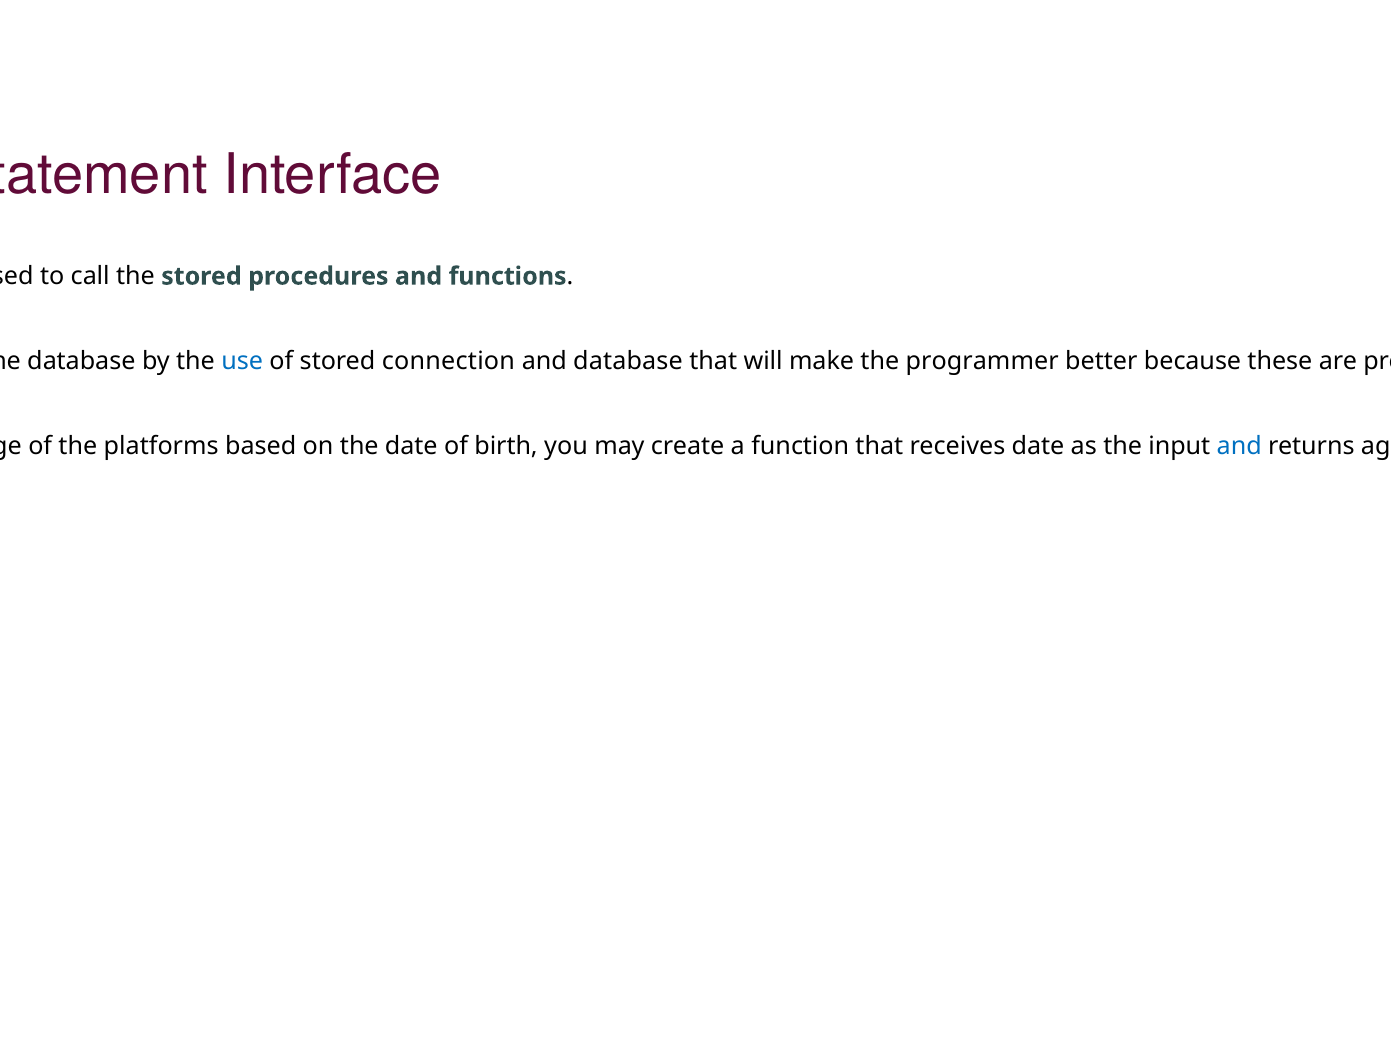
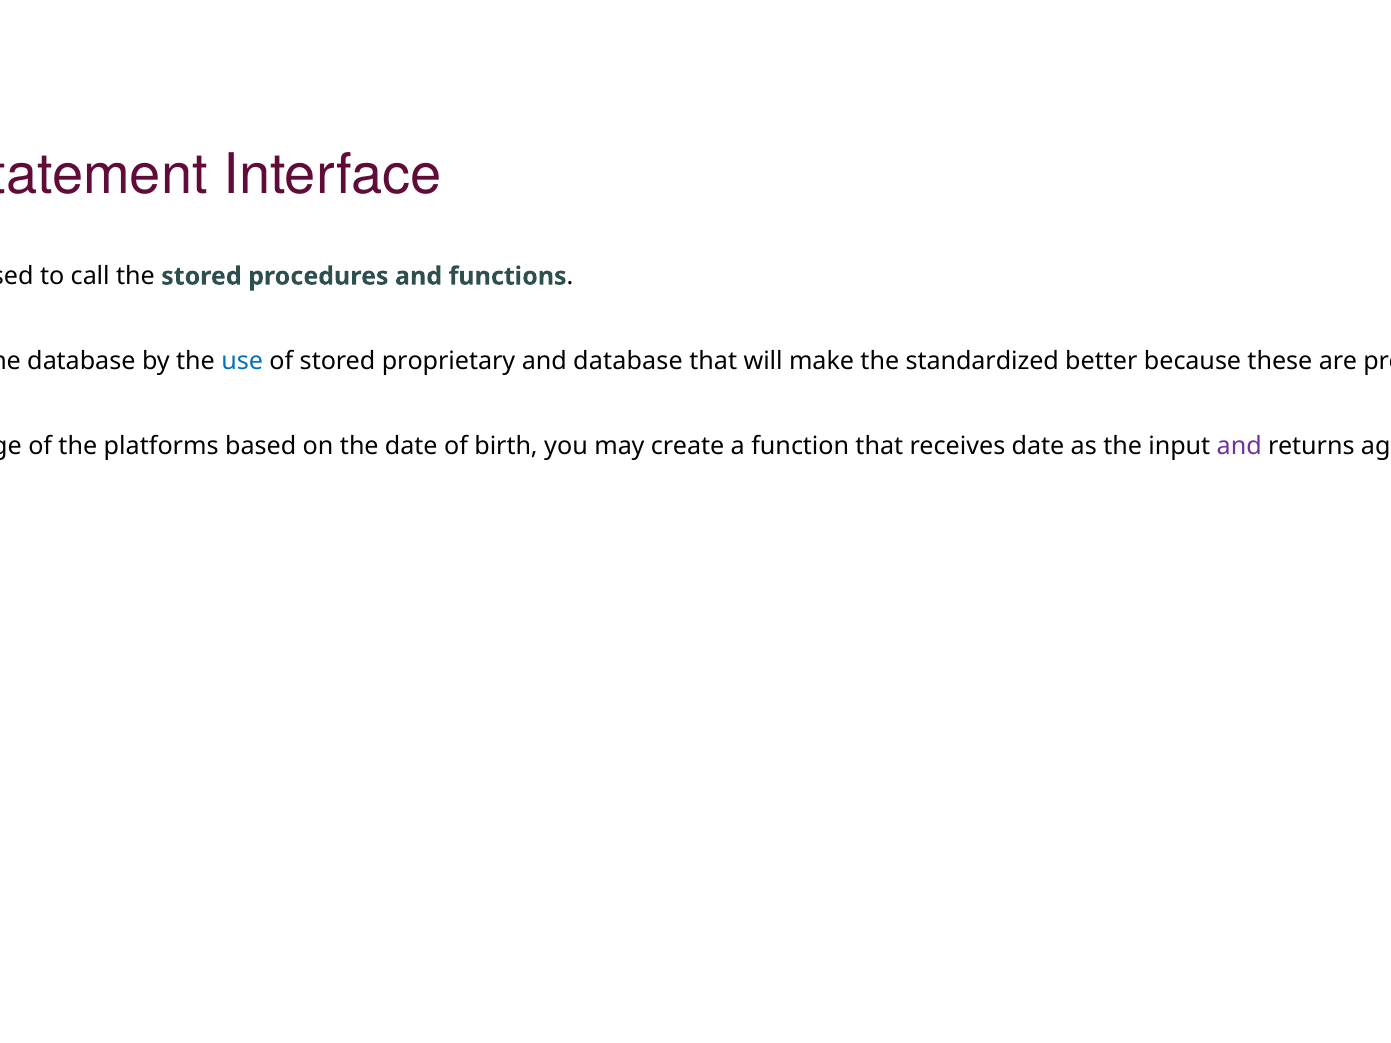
connection: connection -> proprietary
programmer: programmer -> standardized
and at (1239, 446) colour: blue -> purple
